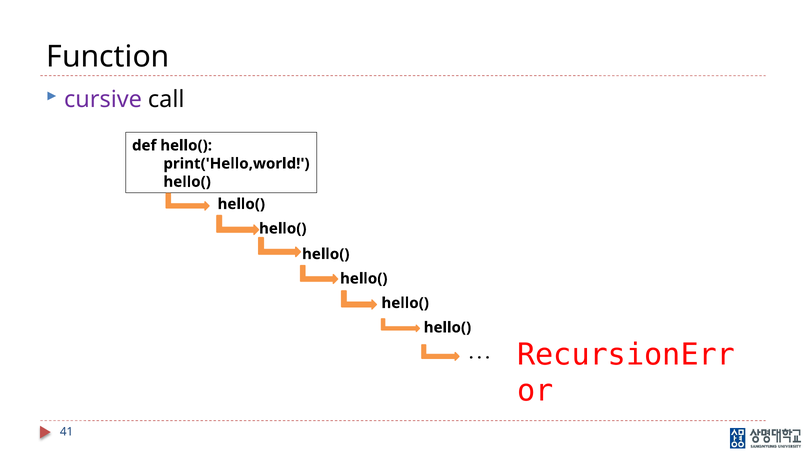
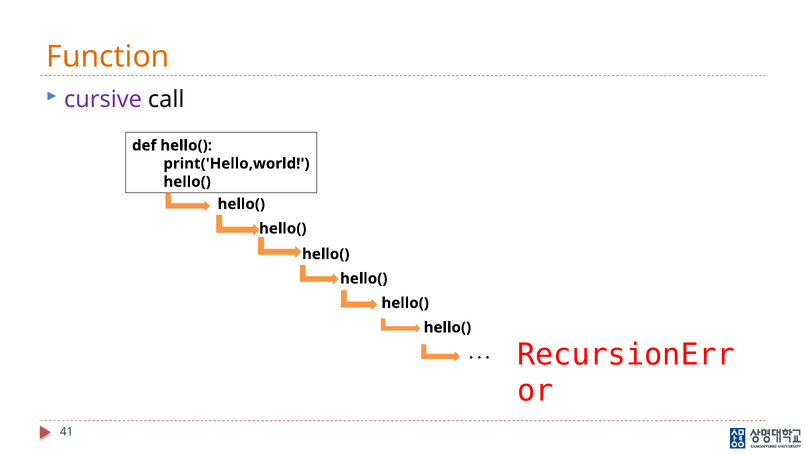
Function colour: black -> orange
